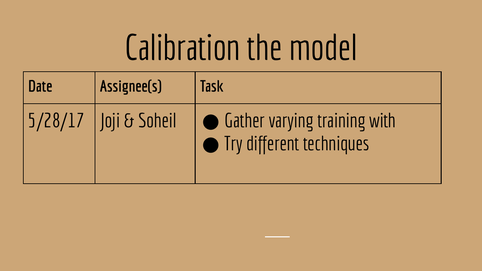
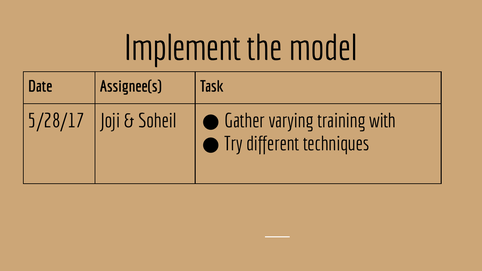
Calibration at (182, 48): Calibration -> Implement
